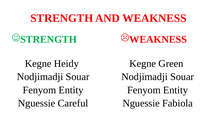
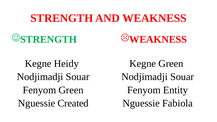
Entity at (71, 90): Entity -> Green
Careful: Careful -> Created
